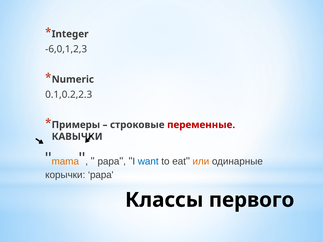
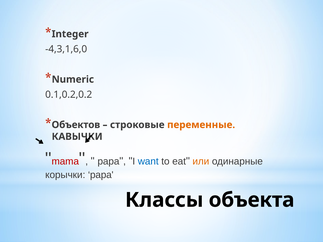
-6,0,1,2,3: -6,0,1,2,3 -> -4,3,1,6,0
0.1,0.2,2.3: 0.1,0.2,2.3 -> 0.1,0.2,0.2
Примеры: Примеры -> Объектов
переменные colour: red -> orange
mama colour: orange -> red
первого: первого -> объекта
